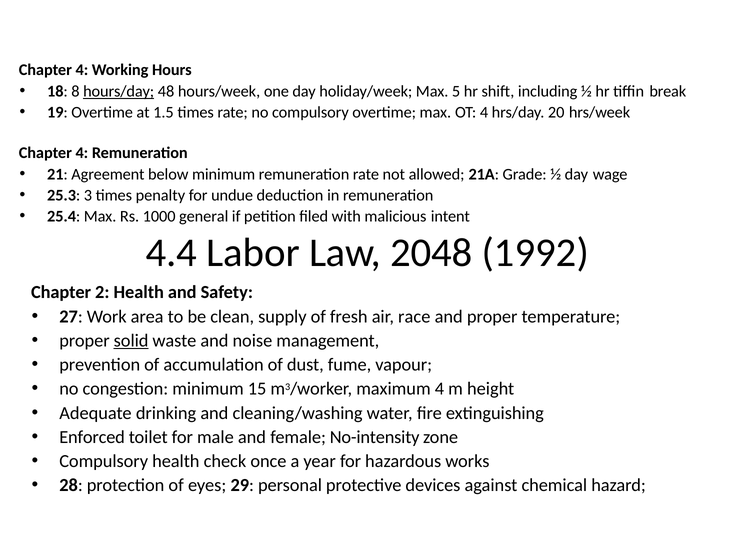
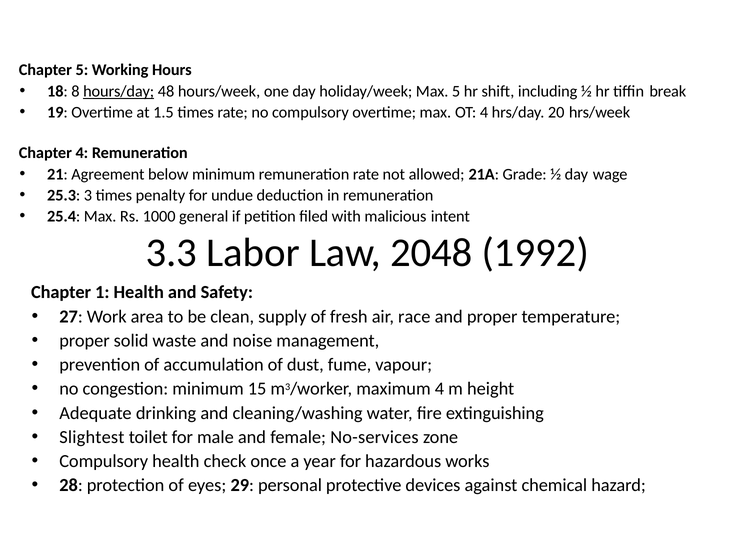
4 at (82, 70): 4 -> 5
4.4: 4.4 -> 3.3
2: 2 -> 1
solid underline: present -> none
Enforced: Enforced -> Slightest
No-intensity: No-intensity -> No-services
